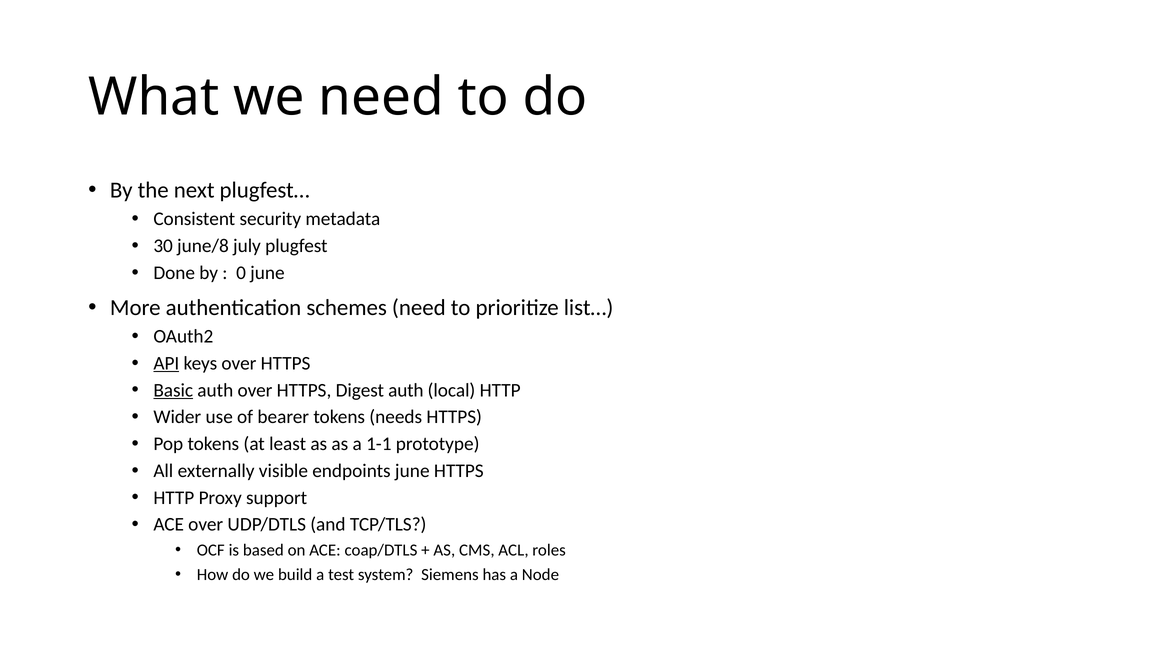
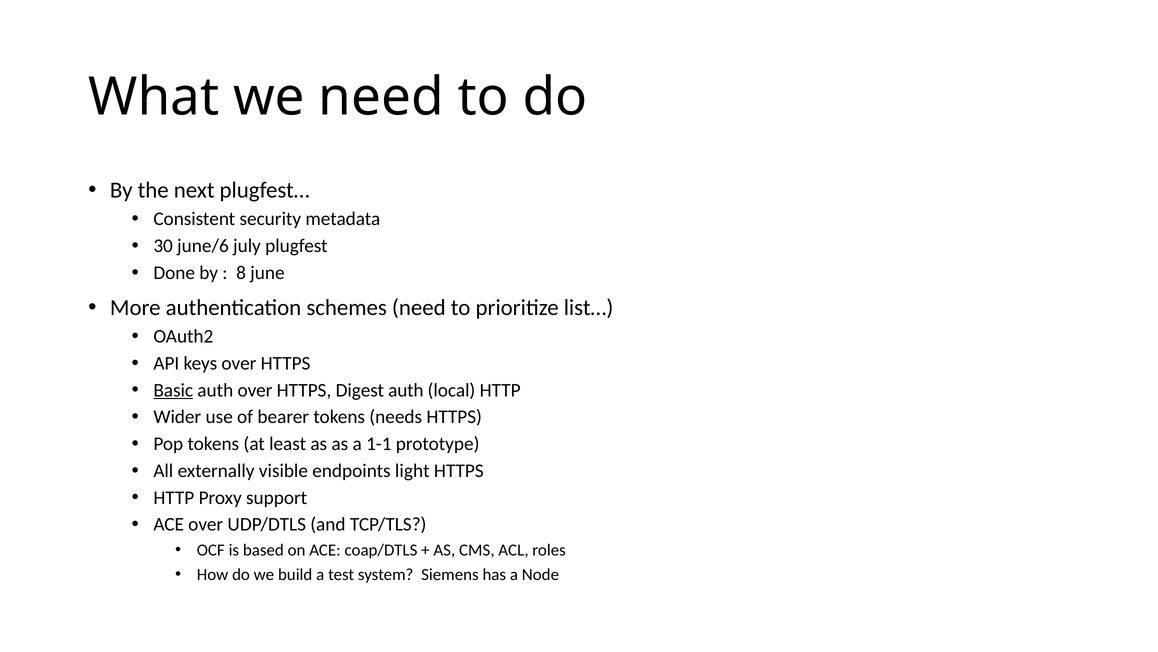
june/8: june/8 -> june/6
0: 0 -> 8
API underline: present -> none
endpoints june: june -> light
